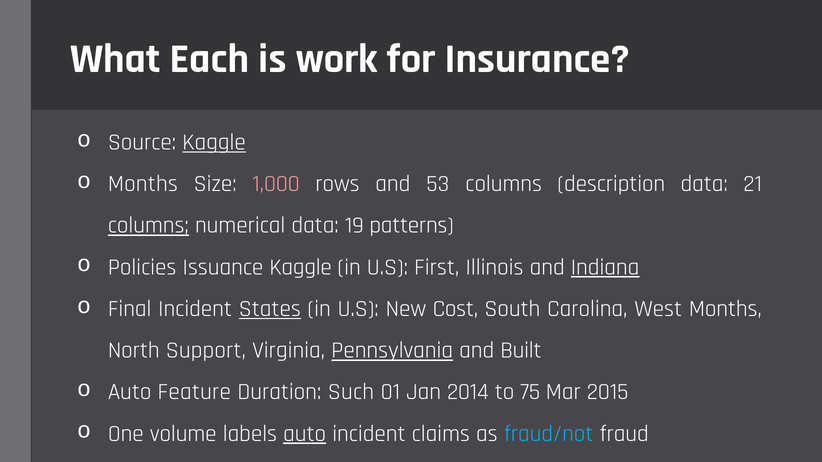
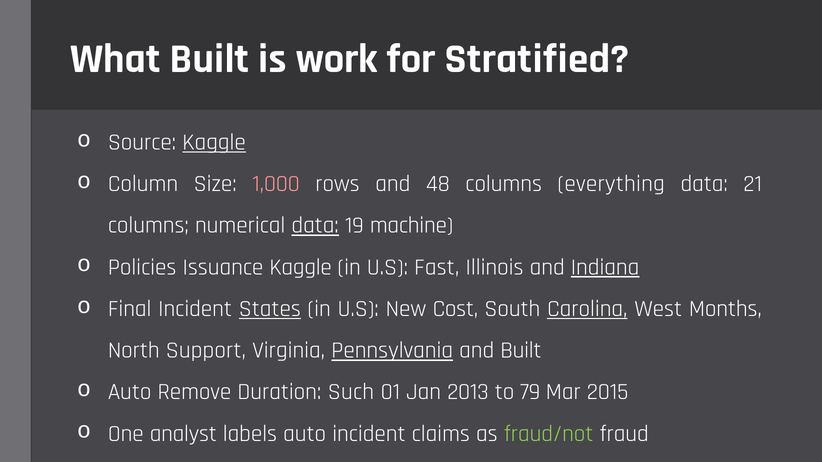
What Each: Each -> Built
Insurance: Insurance -> Stratified
Months at (143, 184): Months -> Column
53: 53 -> 48
description: description -> everything
columns at (148, 226) underline: present -> none
data at (315, 226) underline: none -> present
patterns: patterns -> machine
First: First -> Fast
Carolina underline: none -> present
Feature: Feature -> Remove
2014: 2014 -> 2013
75: 75 -> 79
volume: volume -> analyst
auto at (305, 434) underline: present -> none
fraud/not colour: light blue -> light green
